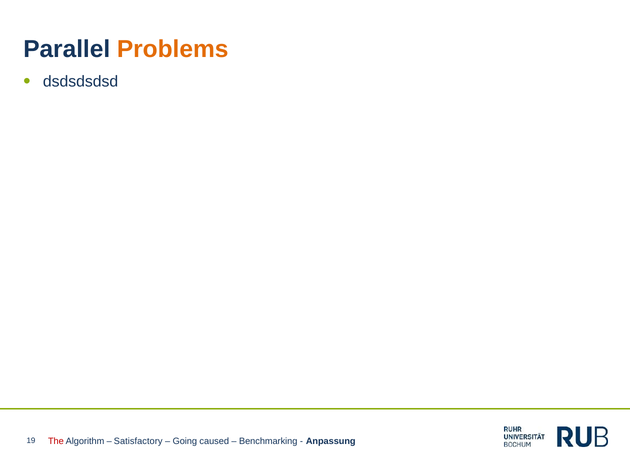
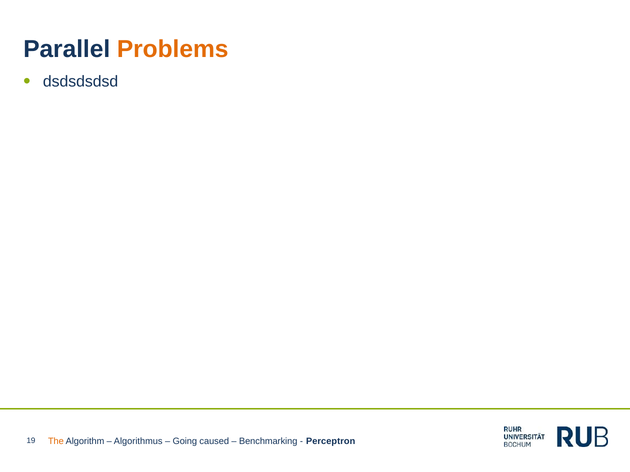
The colour: red -> orange
Satisfactory: Satisfactory -> Algorithmus
Anpassung: Anpassung -> Perceptron
